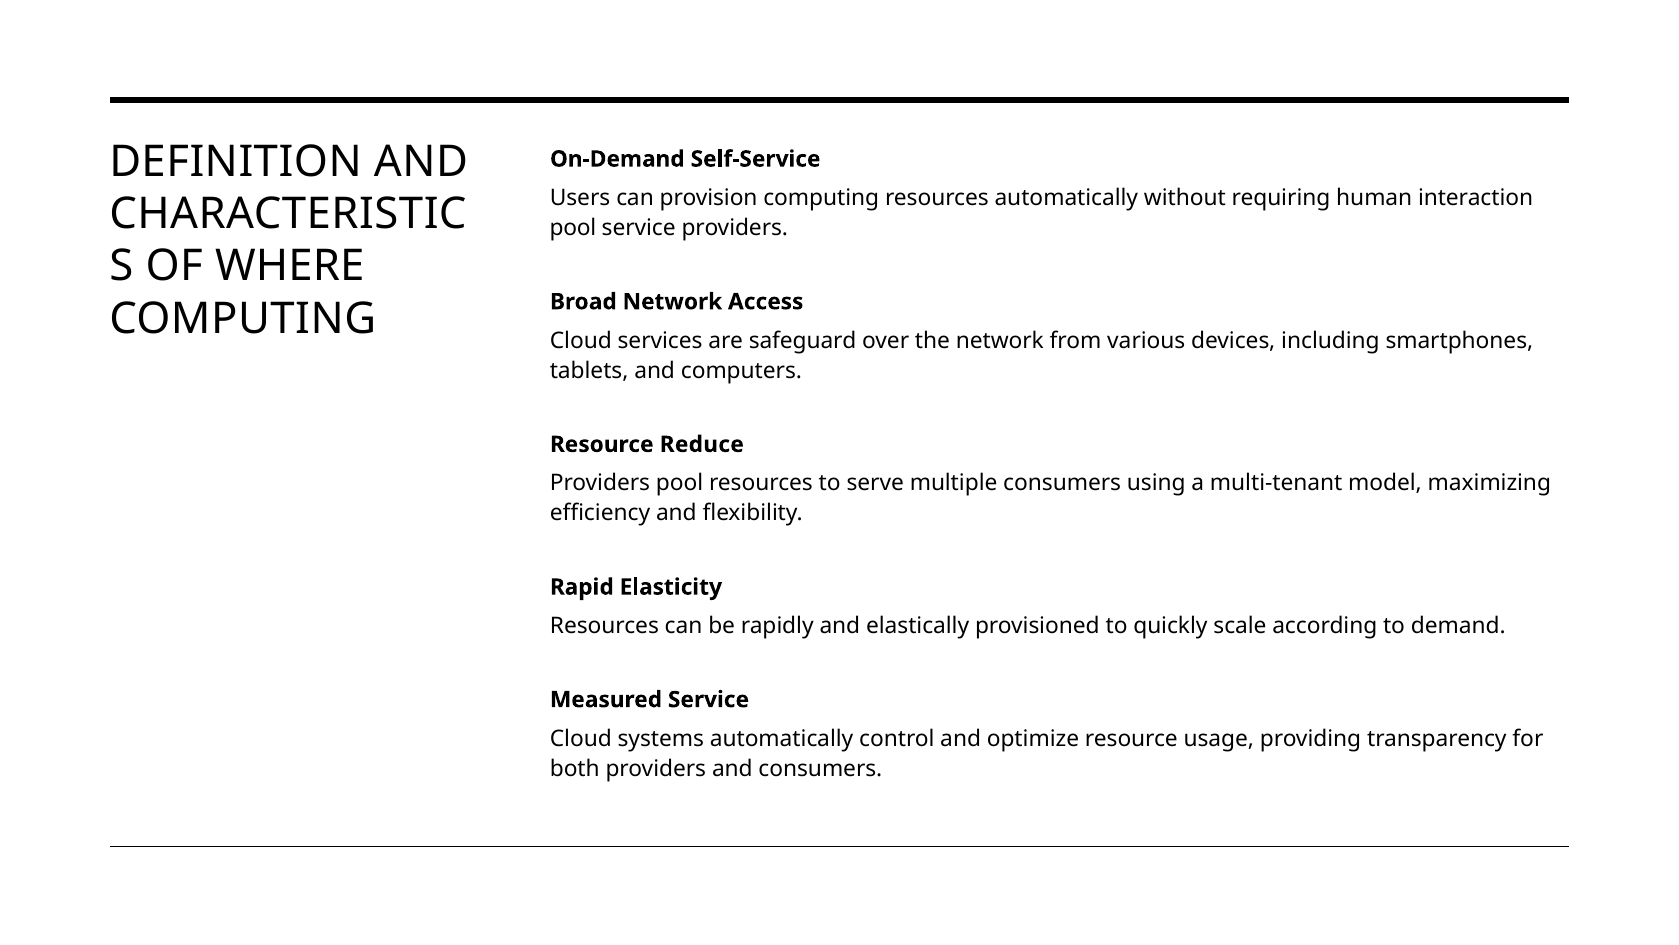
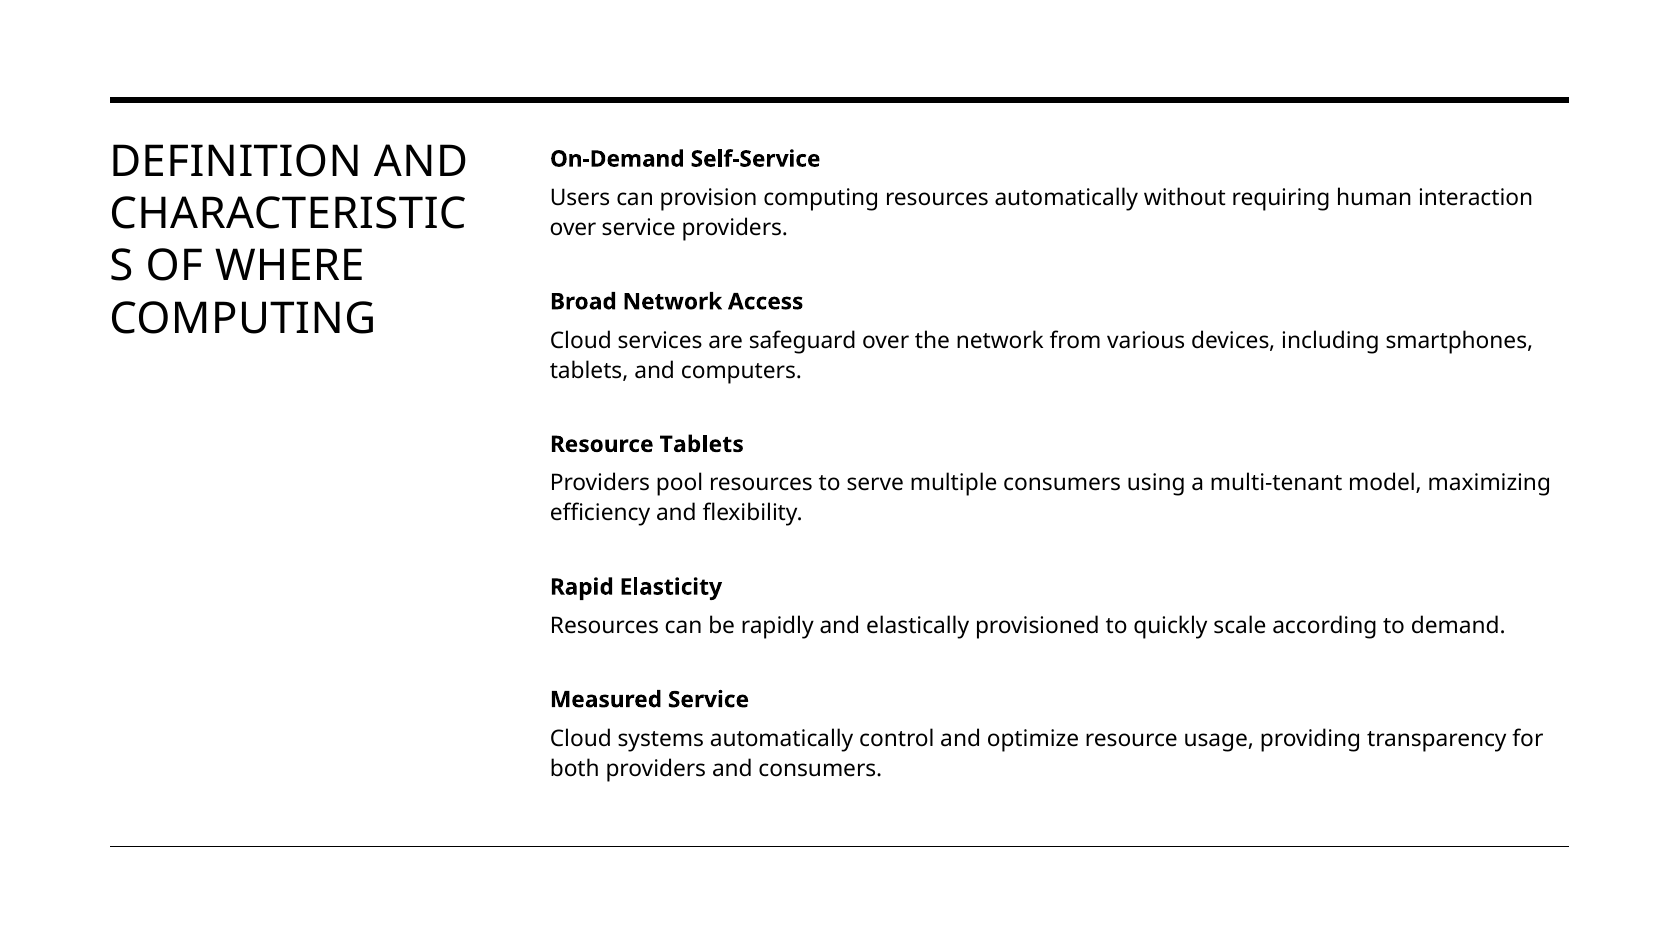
pool at (573, 228): pool -> over
Resource Reduce: Reduce -> Tablets
